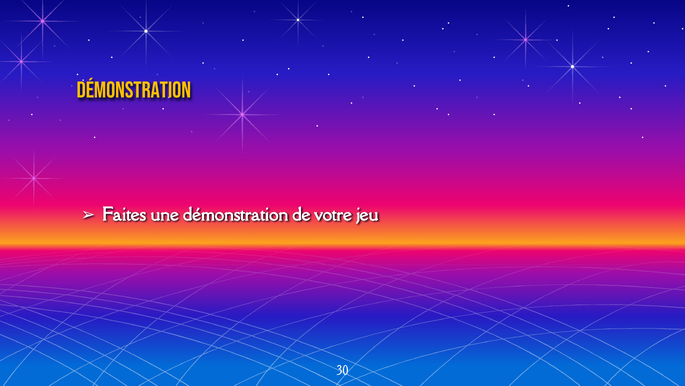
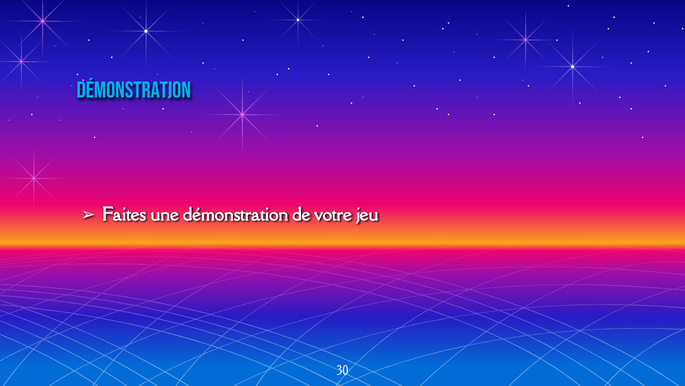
Démonstration at (134, 90) colour: yellow -> light blue
